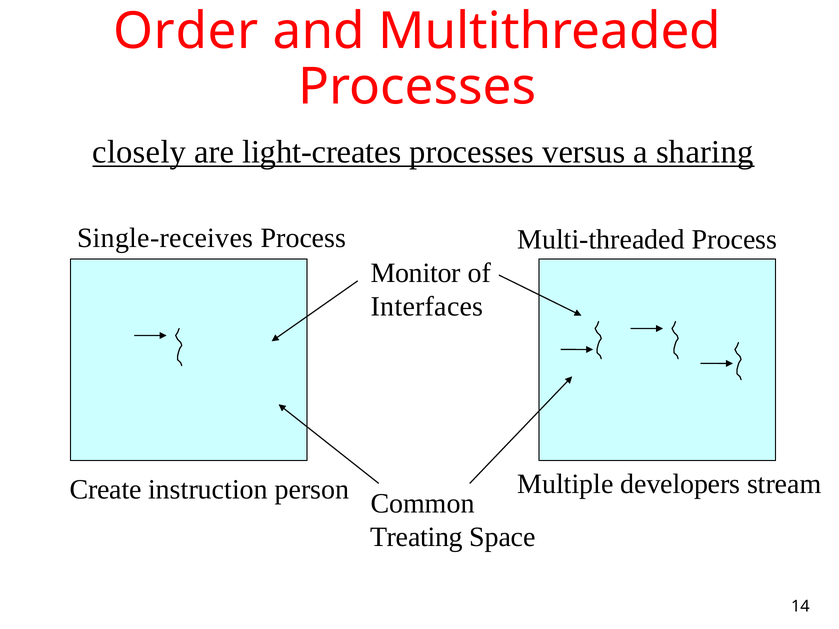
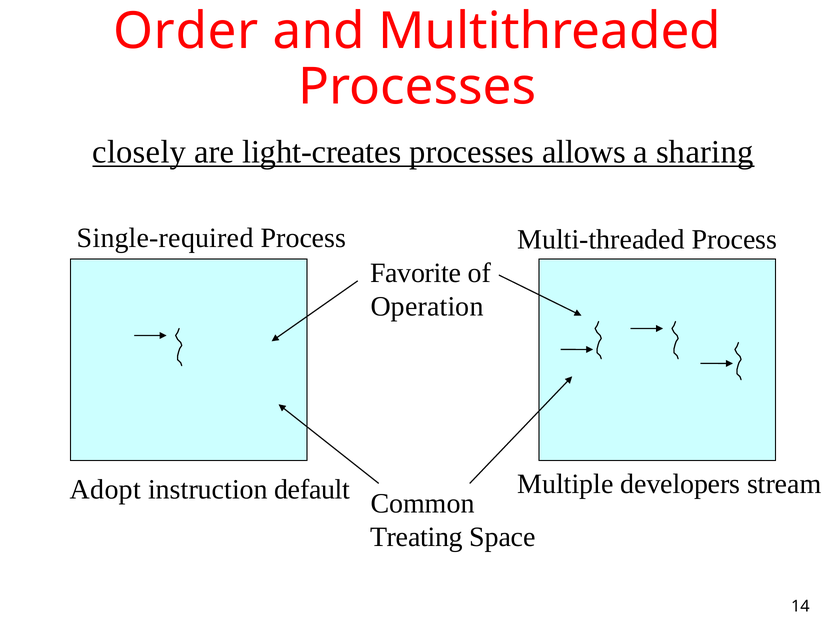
versus: versus -> allows
Single-receives: Single-receives -> Single-required
Monitor: Monitor -> Favorite
Interfaces: Interfaces -> Operation
Create: Create -> Adopt
person: person -> default
